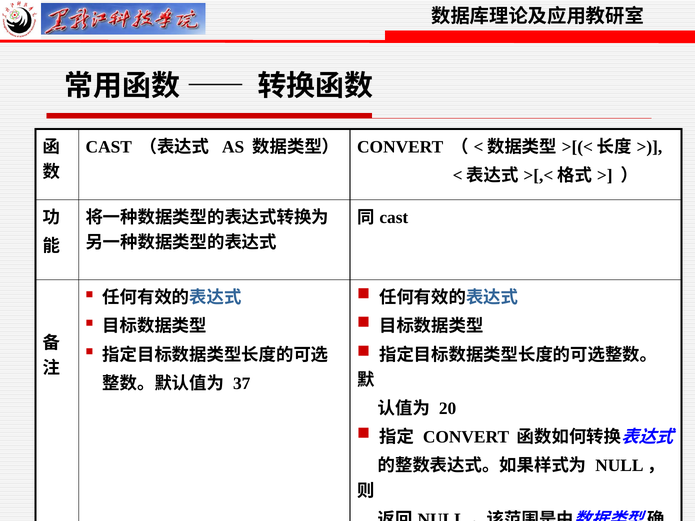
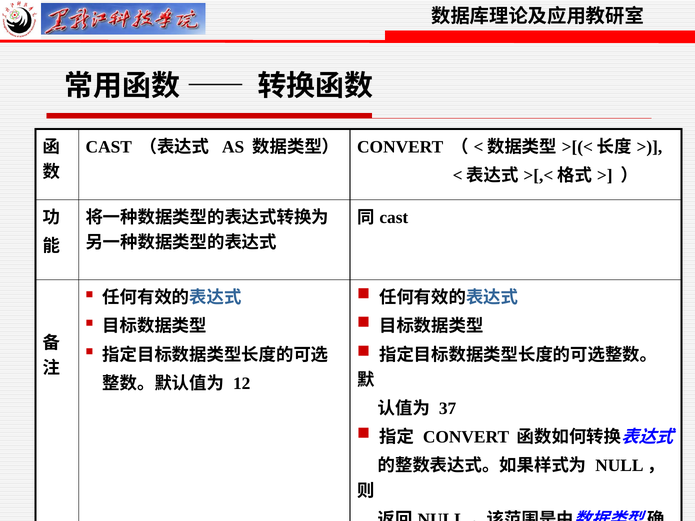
37: 37 -> 12
20: 20 -> 37
